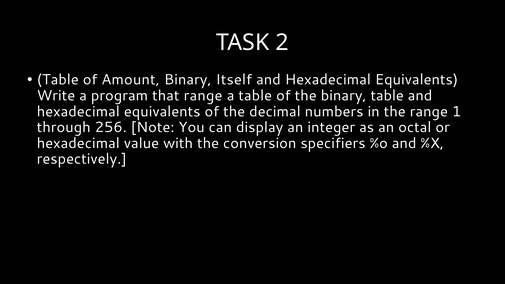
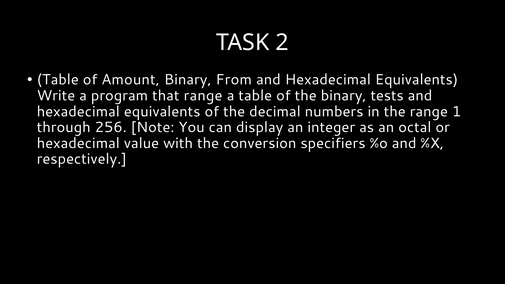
Itself: Itself -> From
binary table: table -> tests
